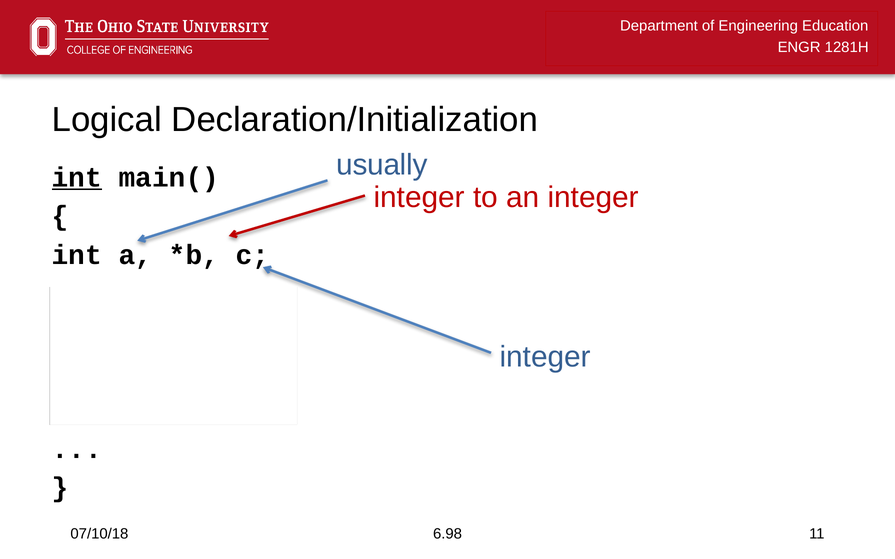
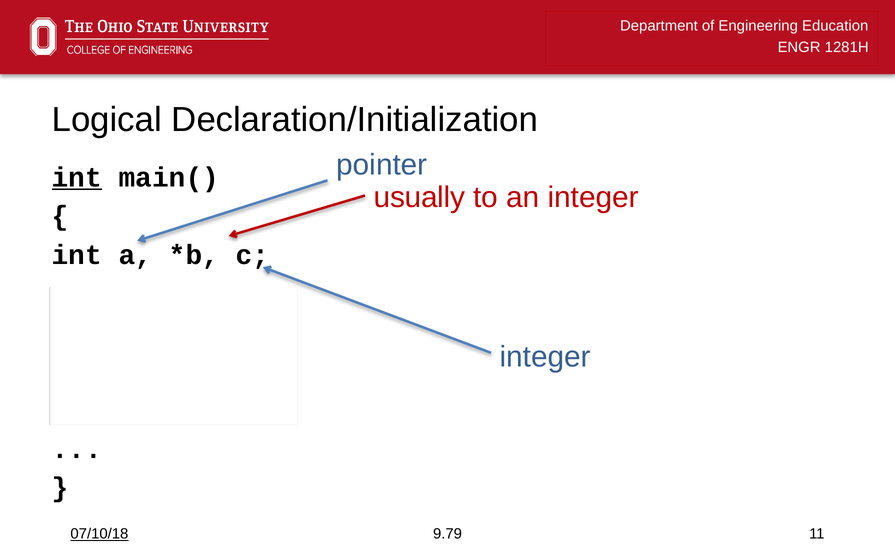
usually: usually -> pointer
integer at (419, 197): integer -> usually
07/10/18 underline: none -> present
6.98: 6.98 -> 9.79
